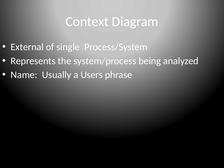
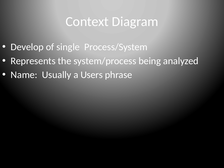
External: External -> Develop
